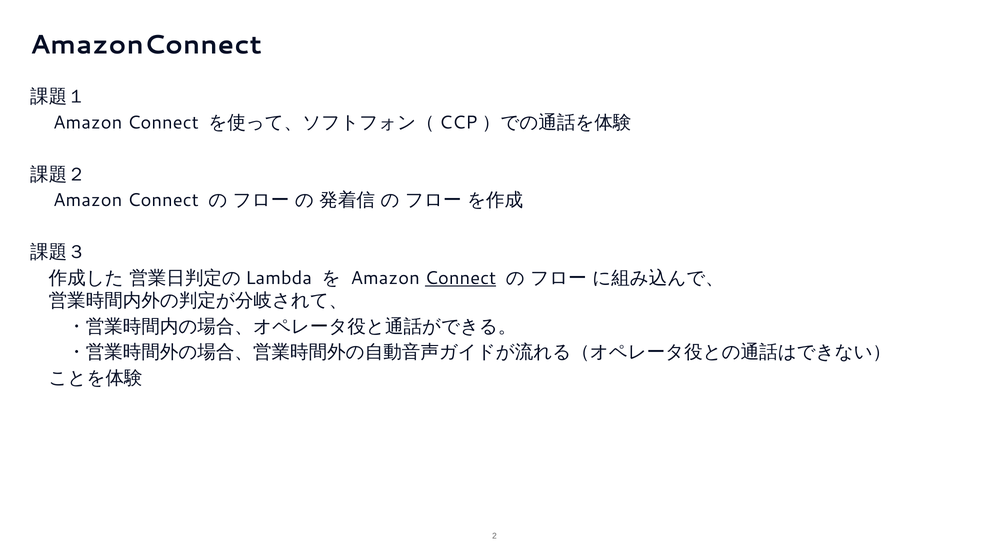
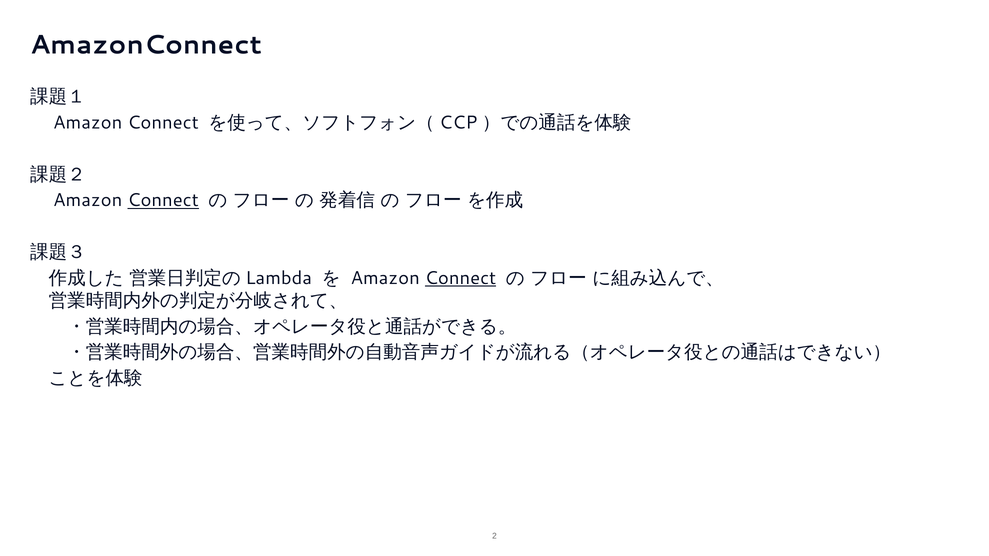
Connect at (163, 200) underline: none -> present
